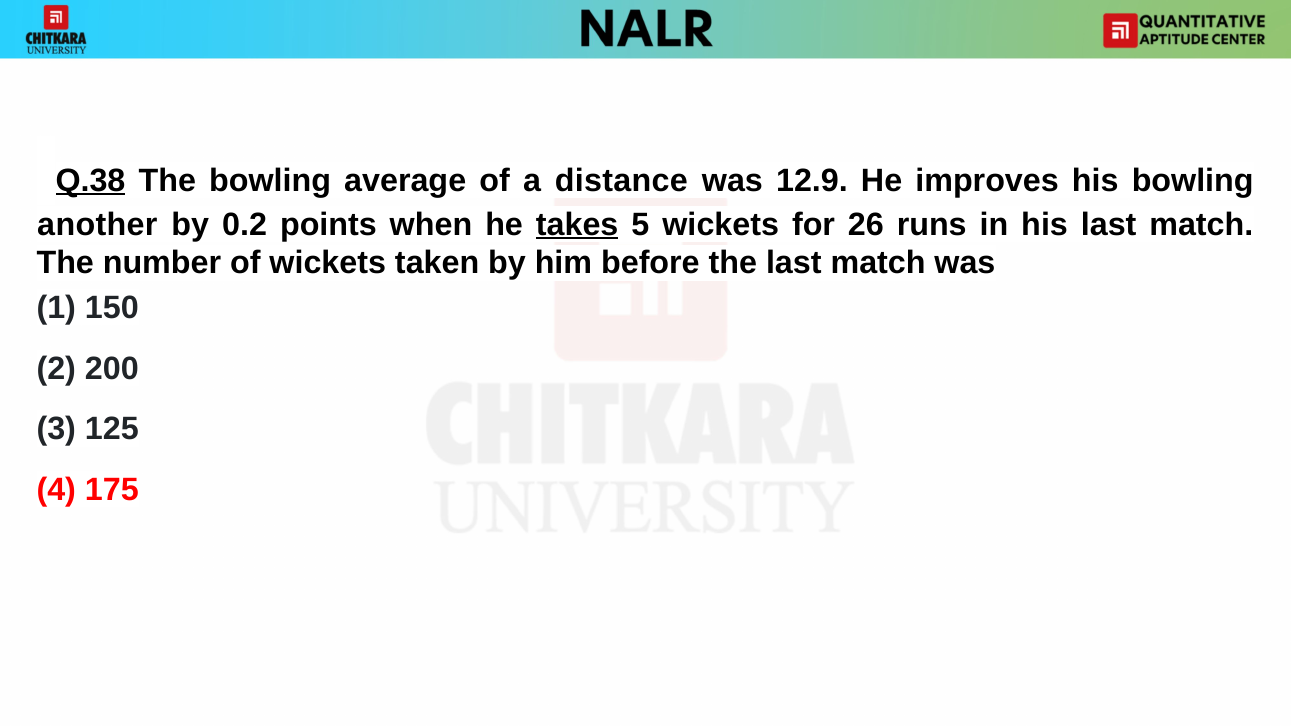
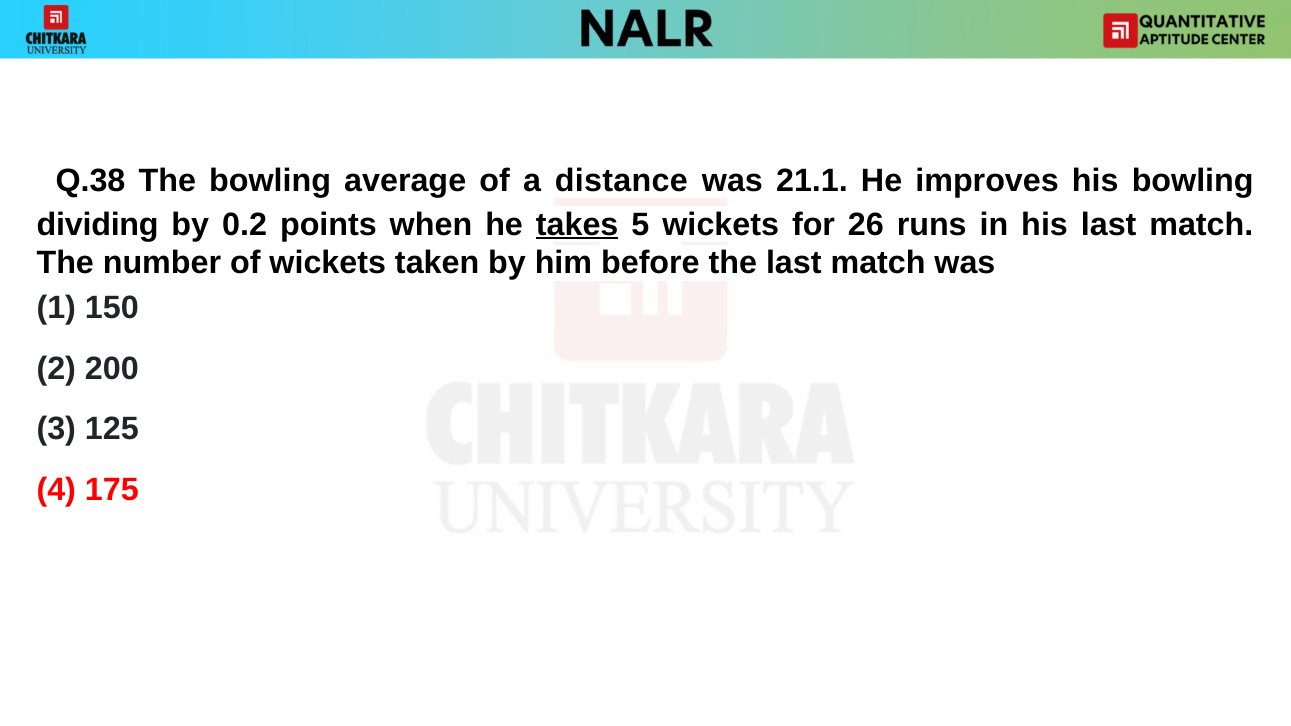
Q.38 underline: present -> none
12.9: 12.9 -> 21.1
another: another -> dividing
